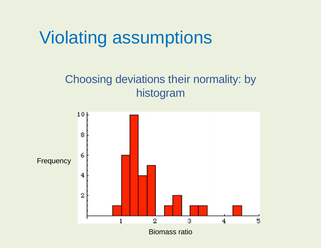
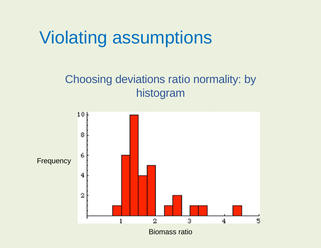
deviations their: their -> ratio
